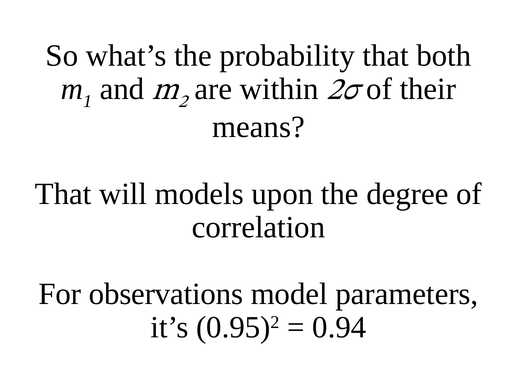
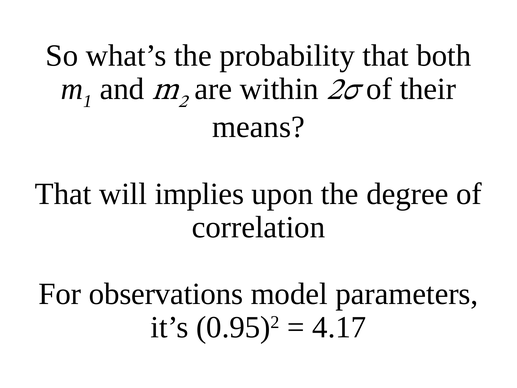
models: models -> implies
0.94: 0.94 -> 4.17
